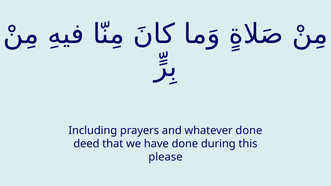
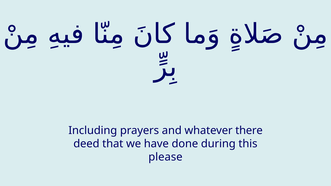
whatever done: done -> there
